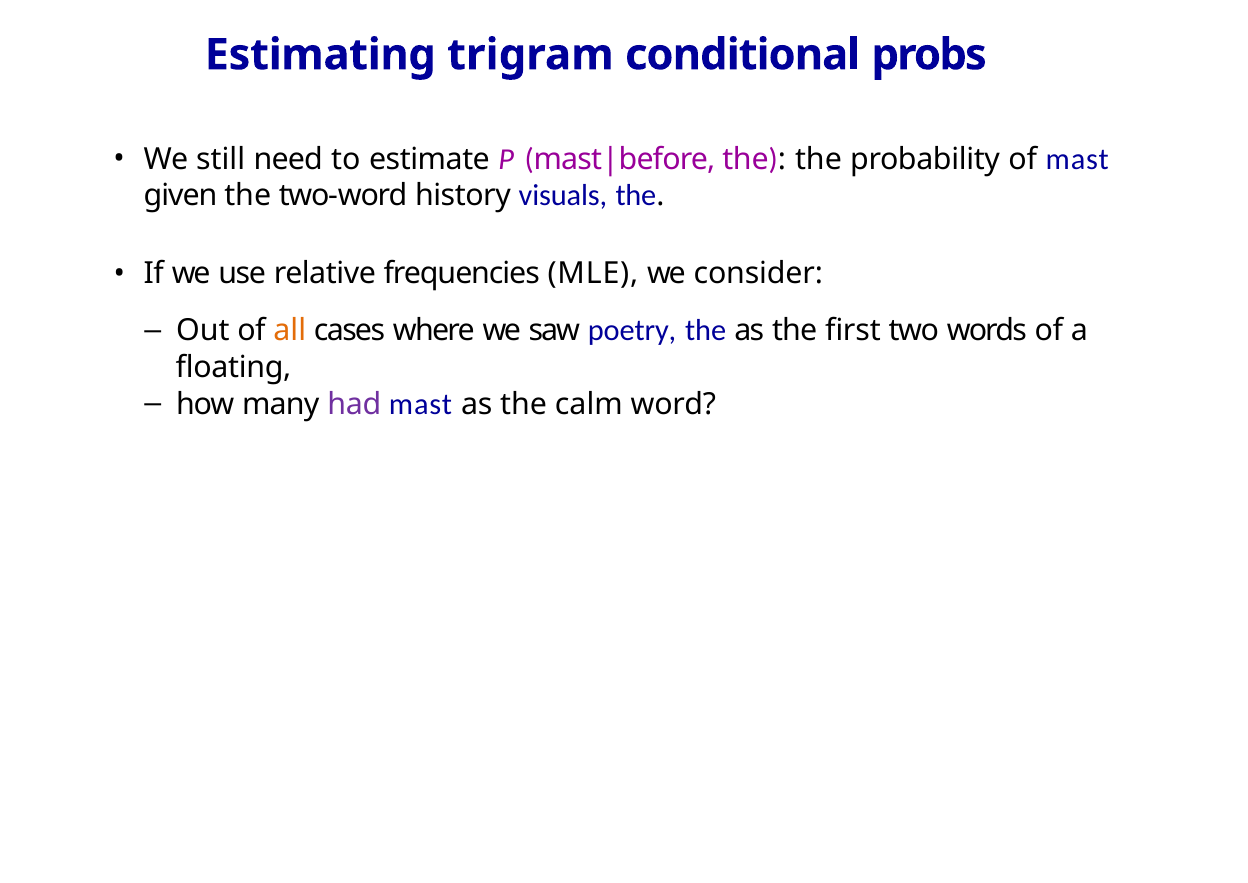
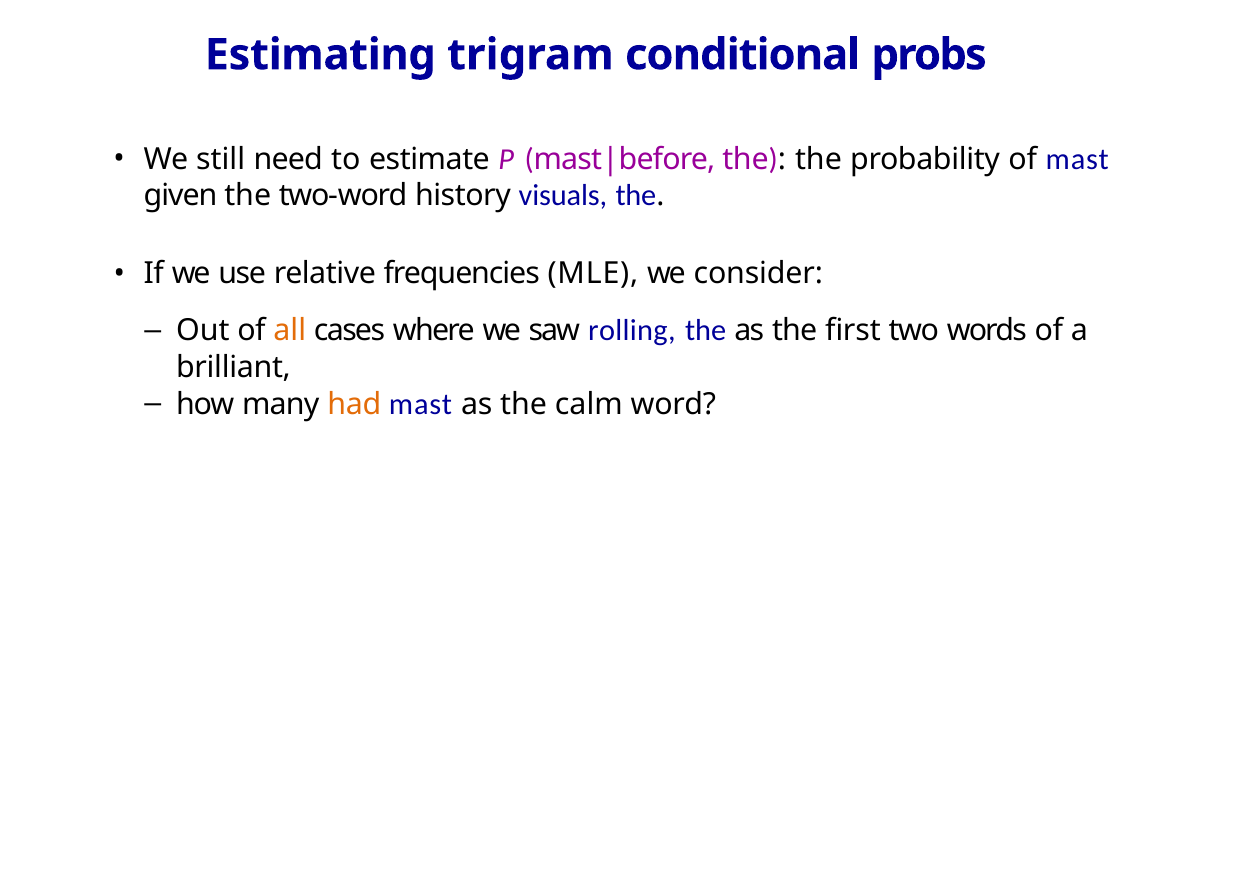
poetry: poetry -> rolling
floating: floating -> brilliant
had colour: purple -> orange
